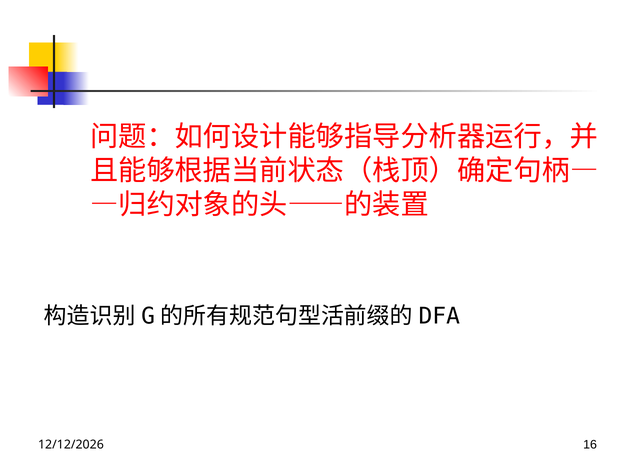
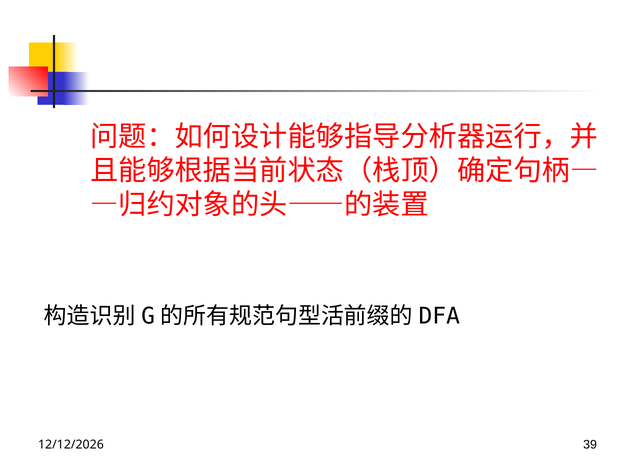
16: 16 -> 39
